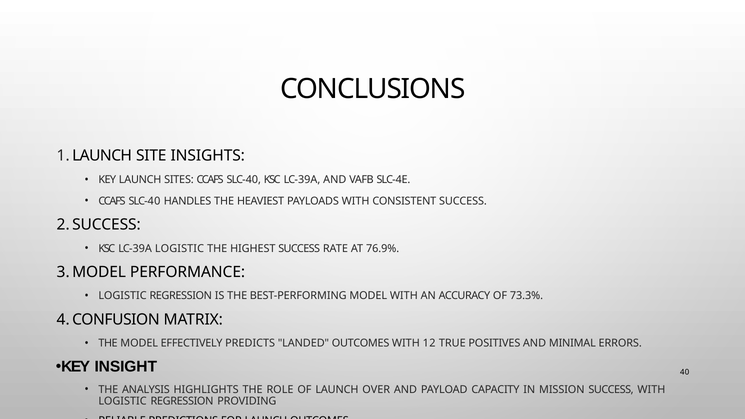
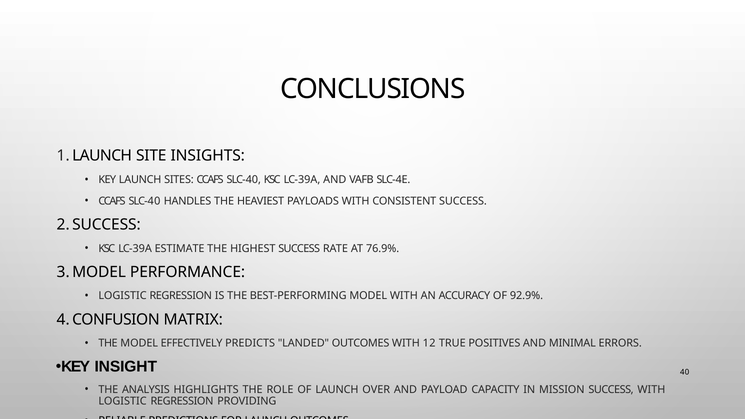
LC-39A LOGISTIC: LOGISTIC -> ESTIMATE
73.3%: 73.3% -> 92.9%
